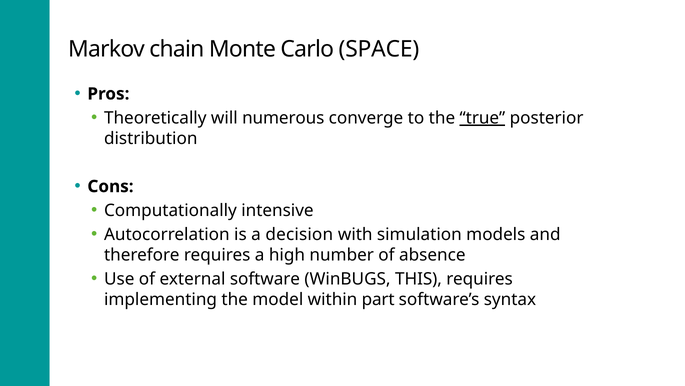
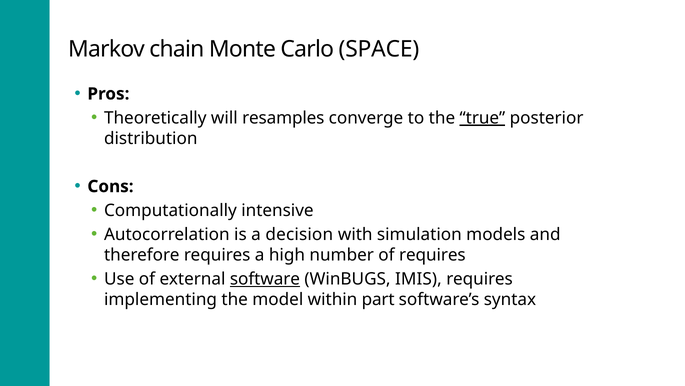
numerous: numerous -> resamples
of absence: absence -> requires
software underline: none -> present
THIS: THIS -> IMIS
